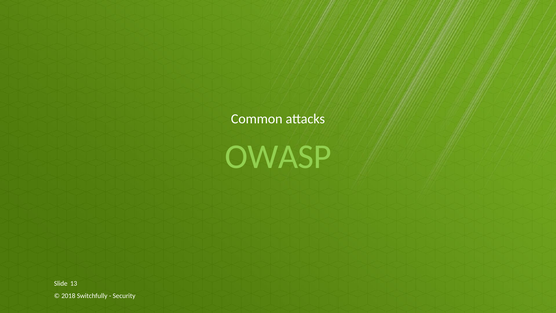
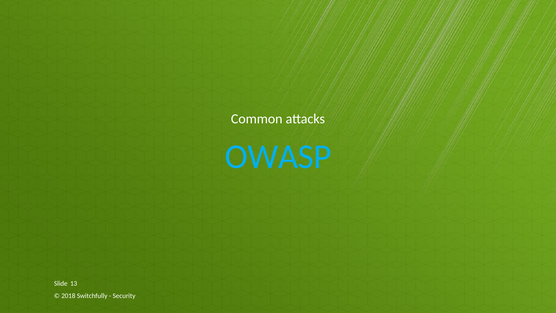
OWASP colour: light green -> light blue
